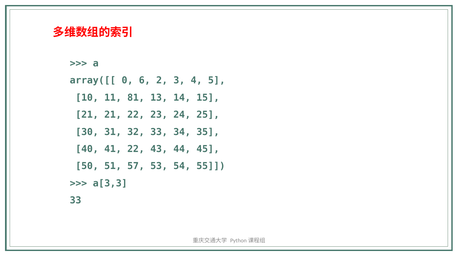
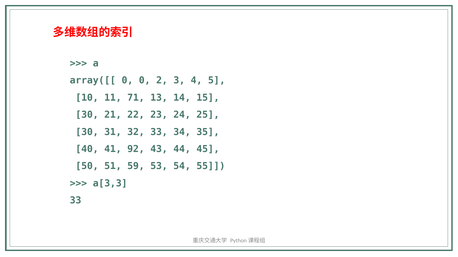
0 6: 6 -> 0
81: 81 -> 71
21 at (87, 115): 21 -> 30
41 22: 22 -> 92
57: 57 -> 59
